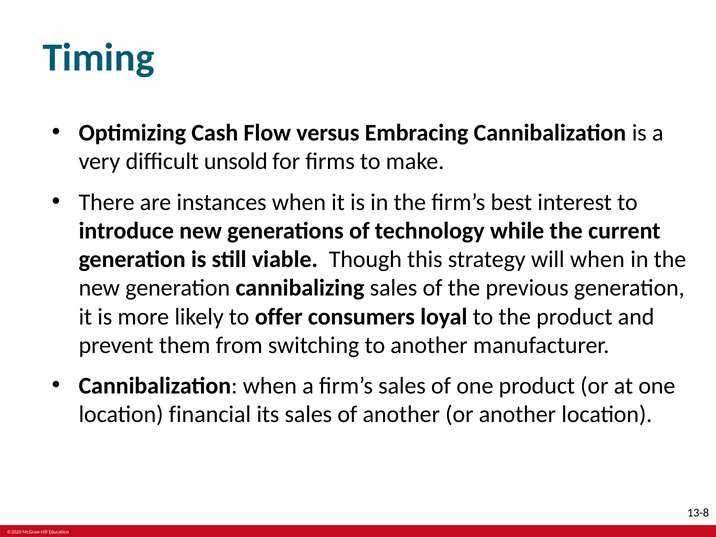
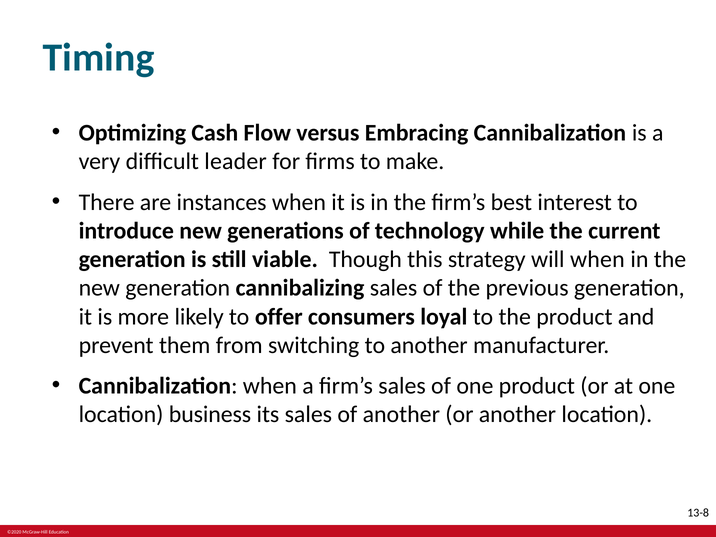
unsold: unsold -> leader
financial: financial -> business
